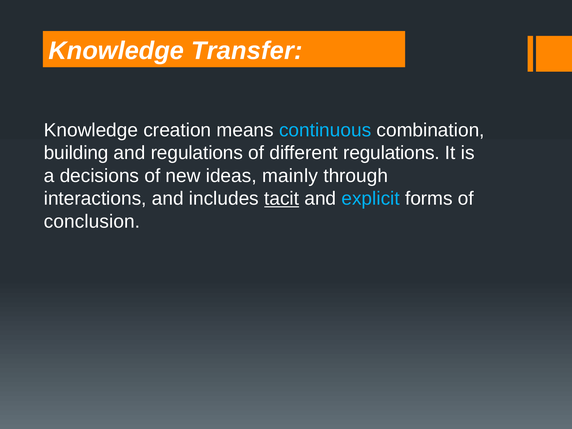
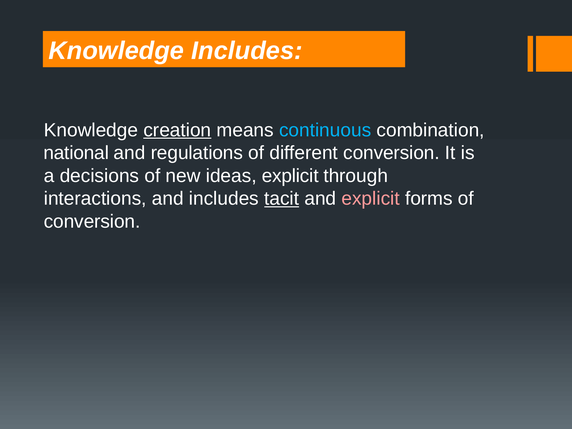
Knowledge Transfer: Transfer -> Includes
creation underline: none -> present
building: building -> national
different regulations: regulations -> conversion
ideas mainly: mainly -> explicit
explicit at (371, 199) colour: light blue -> pink
conclusion at (92, 222): conclusion -> conversion
